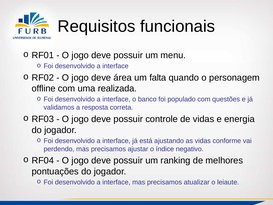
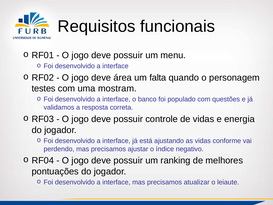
offline: offline -> testes
realizada: realizada -> mostram
